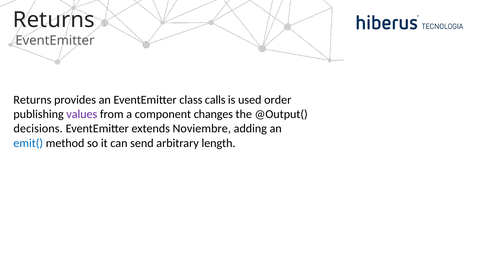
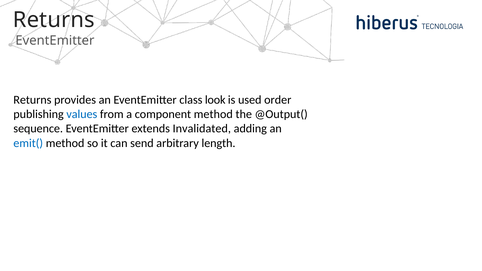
calls: calls -> look
values colour: purple -> blue
component changes: changes -> method
decisions: decisions -> sequence
Noviembre: Noviembre -> Invalidated
